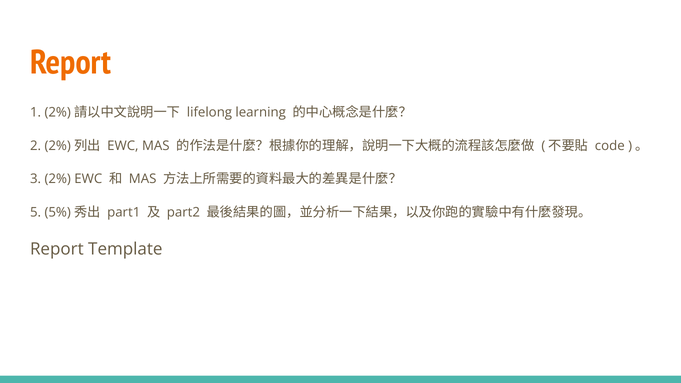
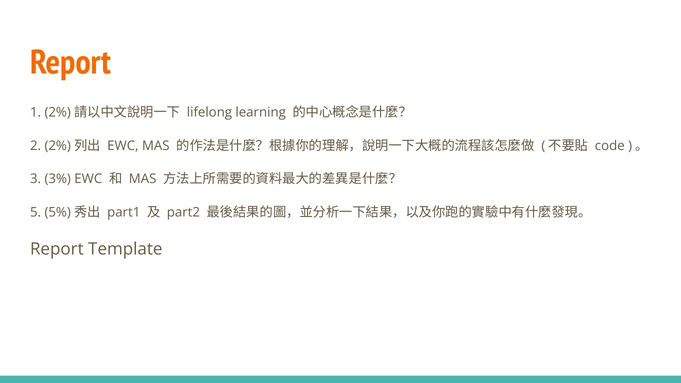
3 2%: 2% -> 3%
